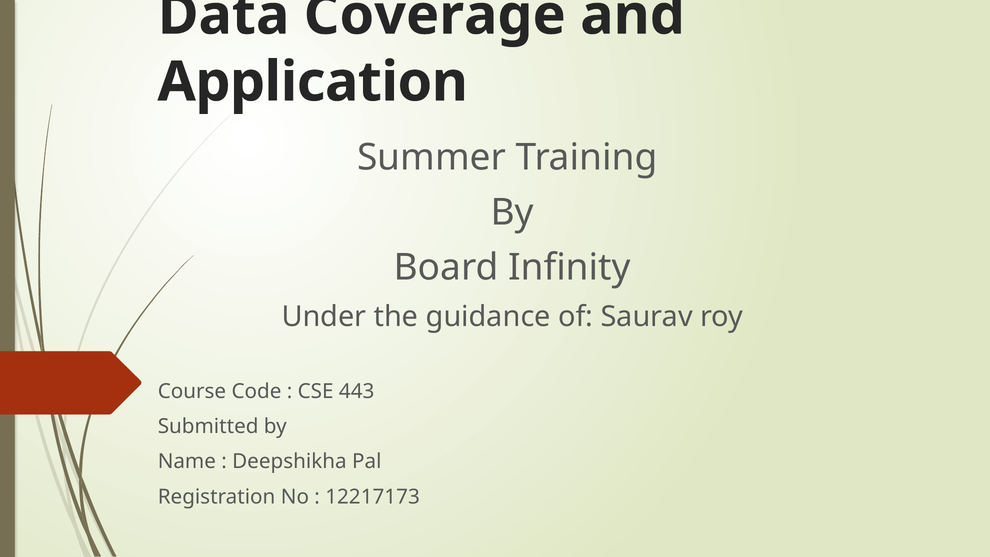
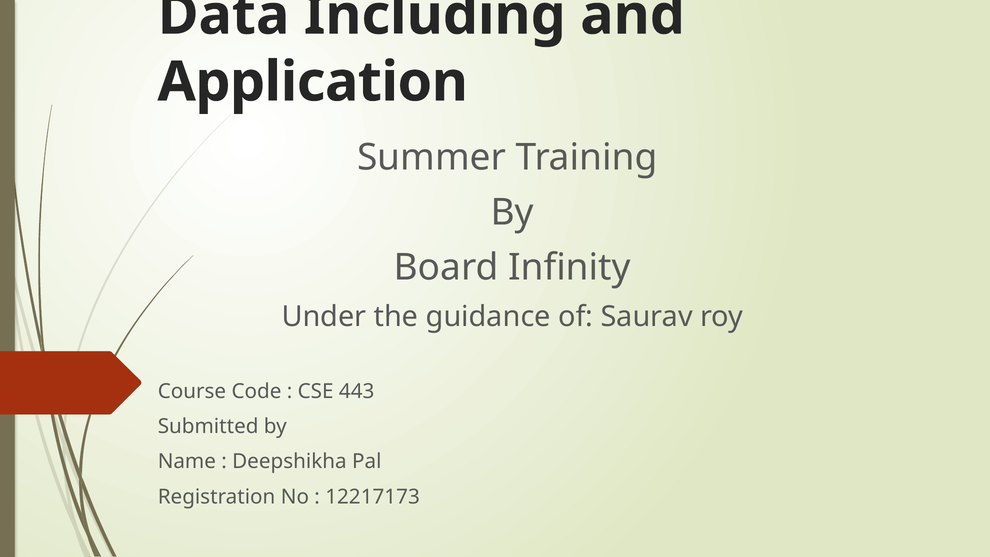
Coverage: Coverage -> Including
